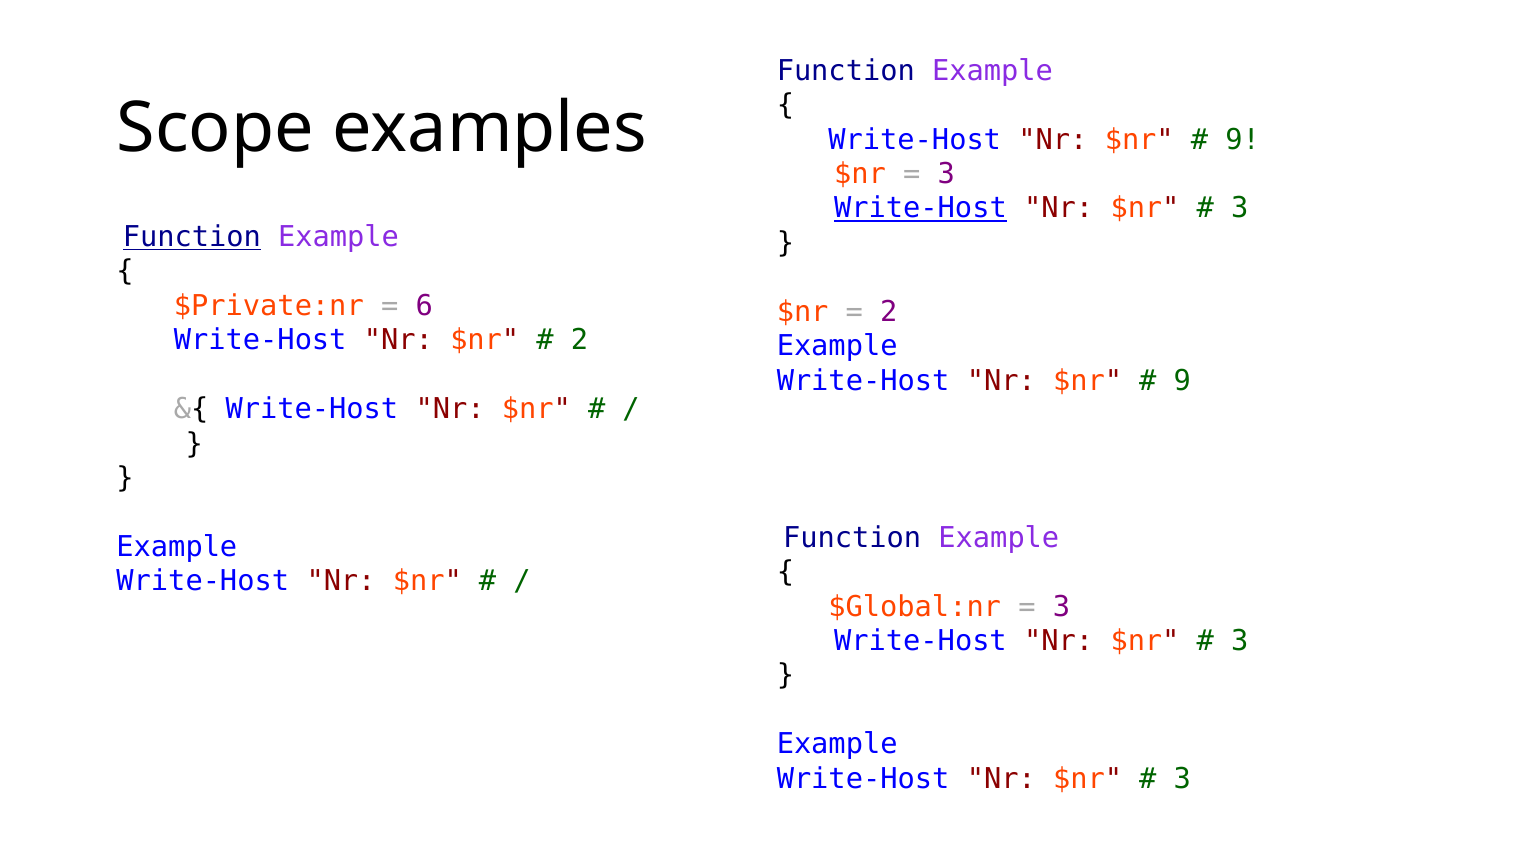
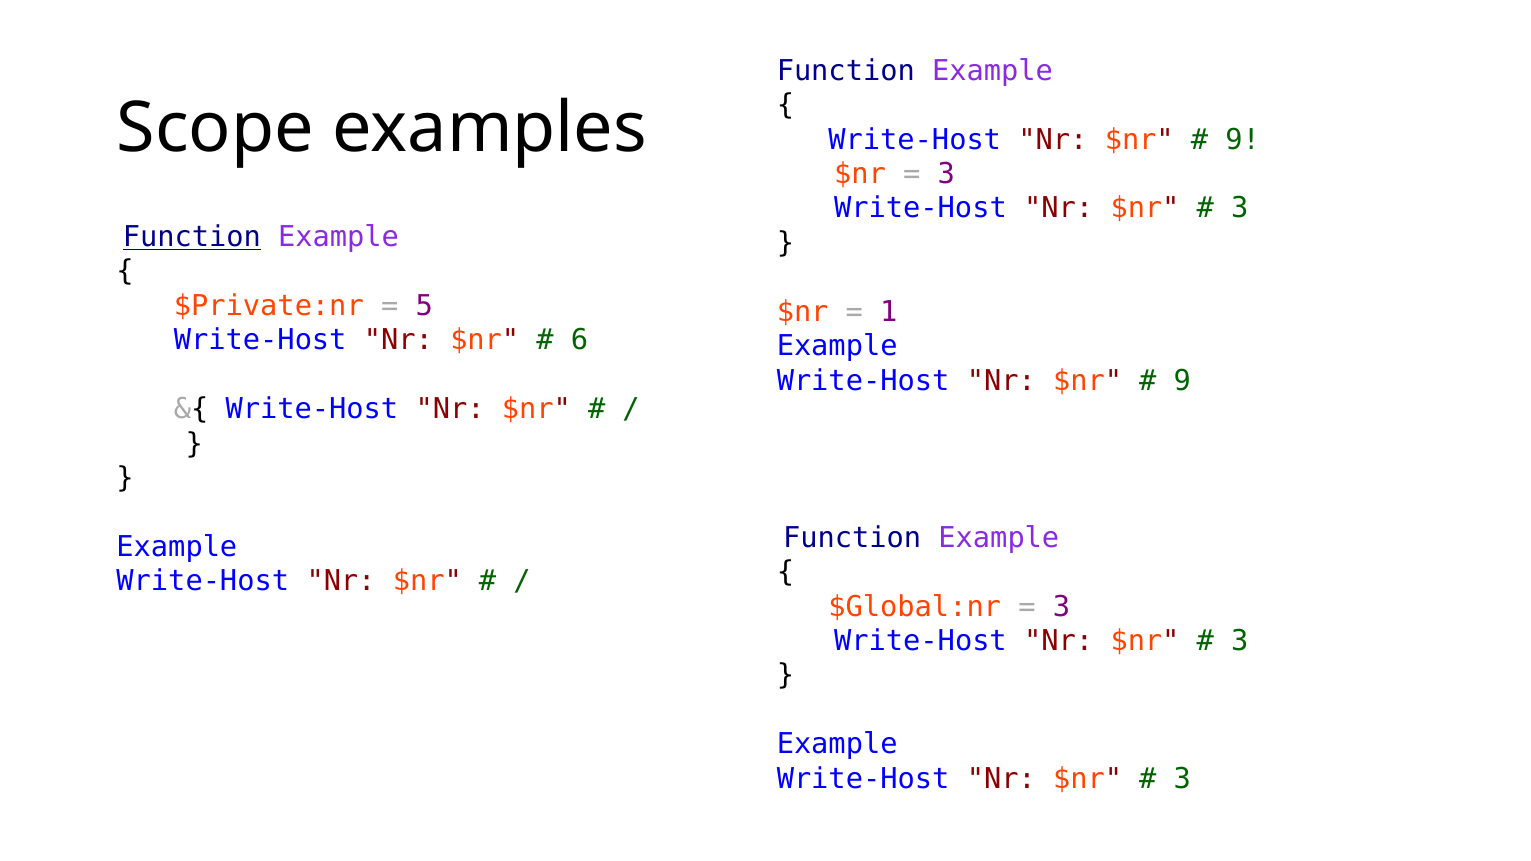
Write-Host at (920, 208) underline: present -> none
6: 6 -> 5
2 at (889, 312): 2 -> 1
2 at (579, 340): 2 -> 6
